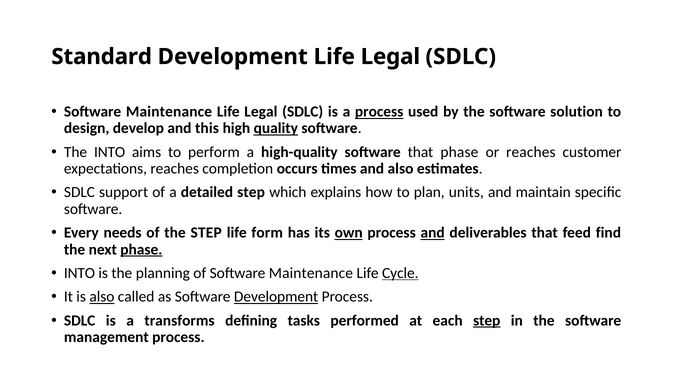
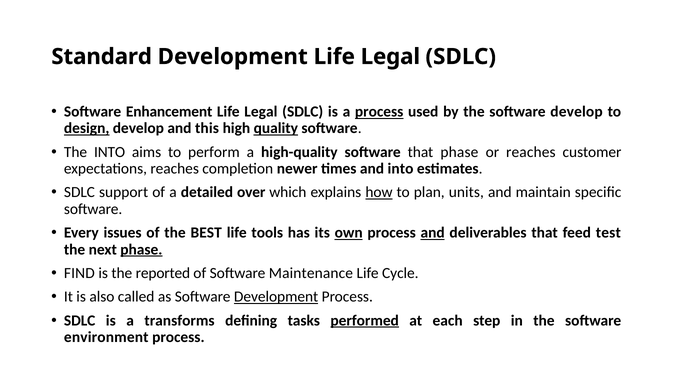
Maintenance at (169, 112): Maintenance -> Enhancement
software solution: solution -> develop
design underline: none -> present
occurs: occurs -> newer
and also: also -> into
detailed step: step -> over
how underline: none -> present
needs: needs -> issues
the STEP: STEP -> BEST
form: form -> tools
find: find -> test
INTO at (79, 273): INTO -> FIND
planning: planning -> reported
Cycle underline: present -> none
also at (102, 296) underline: present -> none
performed underline: none -> present
step at (487, 320) underline: present -> none
management: management -> environment
